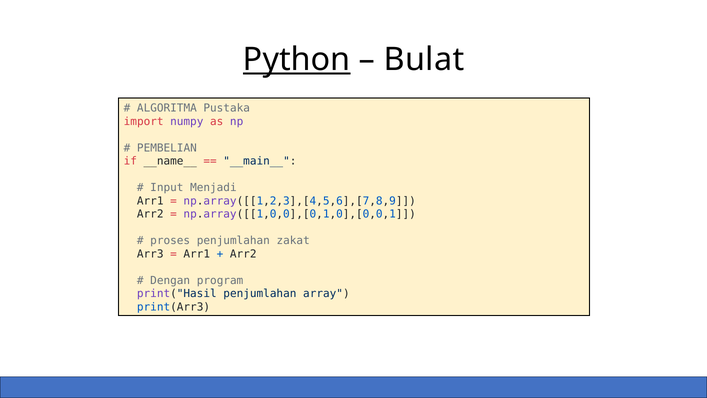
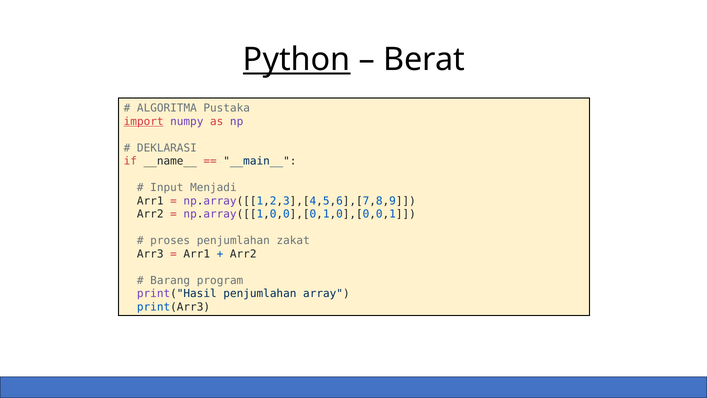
Bulat: Bulat -> Berat
import underline: none -> present
PEMBELIAN: PEMBELIAN -> DEKLARASI
Dengan: Dengan -> Barang
